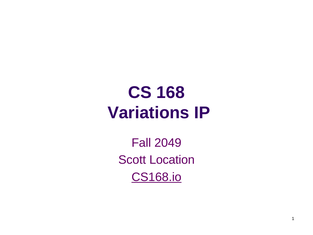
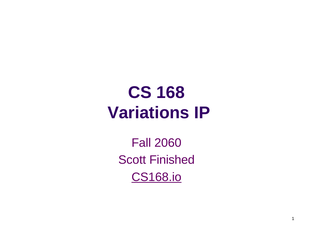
2049: 2049 -> 2060
Location: Location -> Finished
